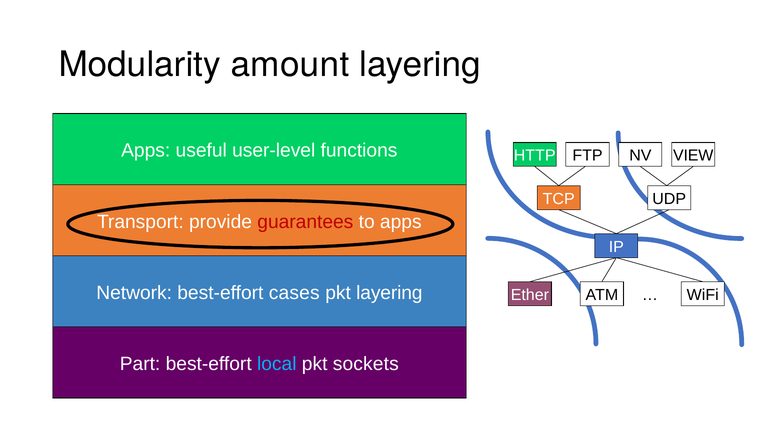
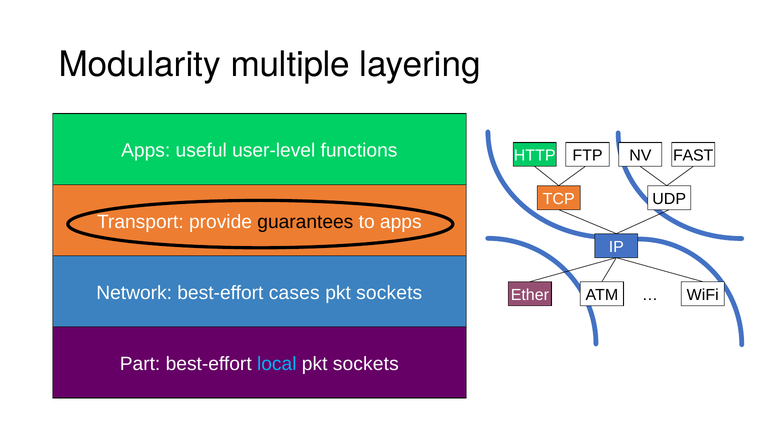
amount: amount -> multiple
VIEW: VIEW -> FAST
guarantees colour: red -> black
layering at (389, 293): layering -> sockets
